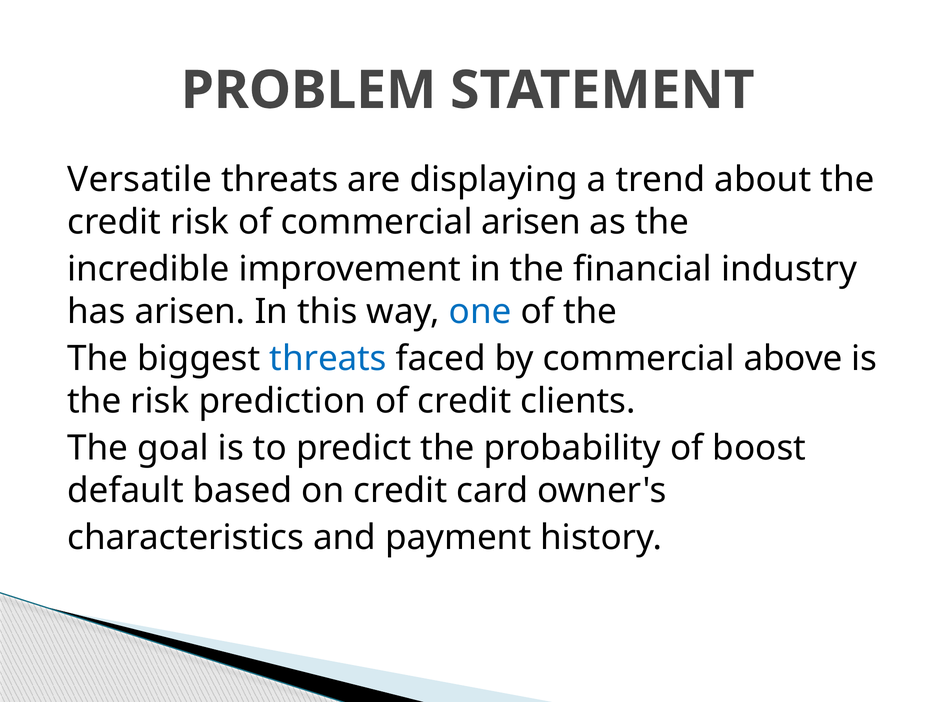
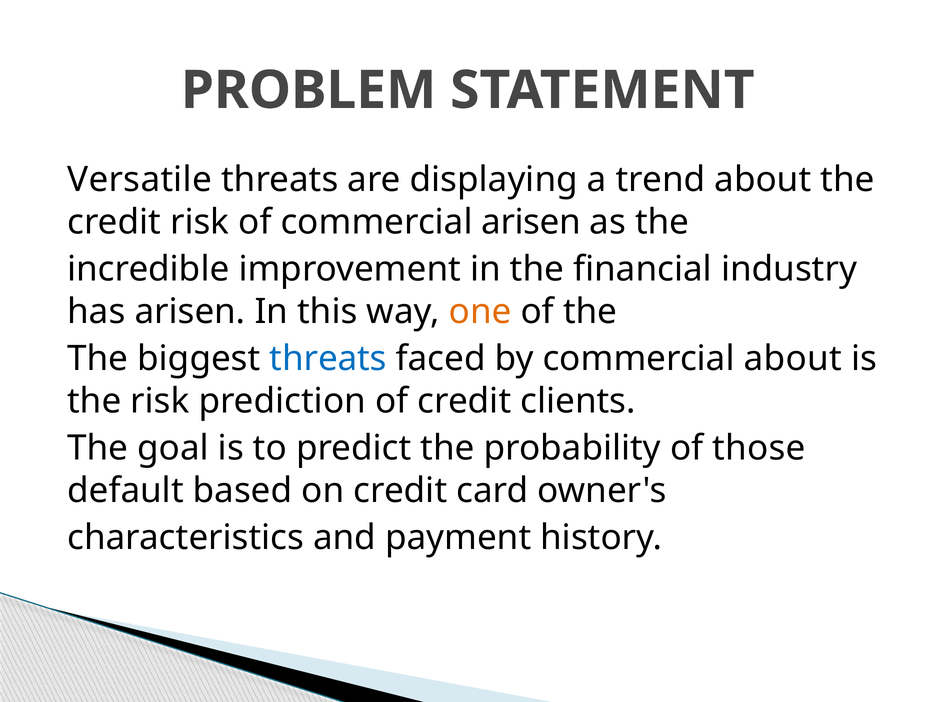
one colour: blue -> orange
commercial above: above -> about
boost: boost -> those
